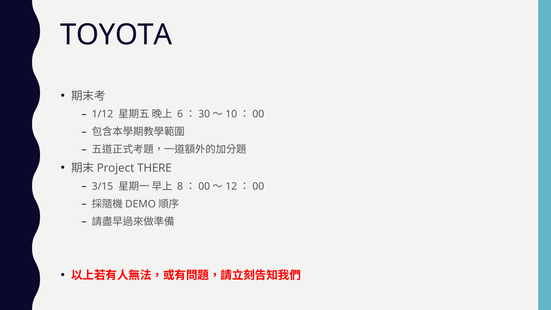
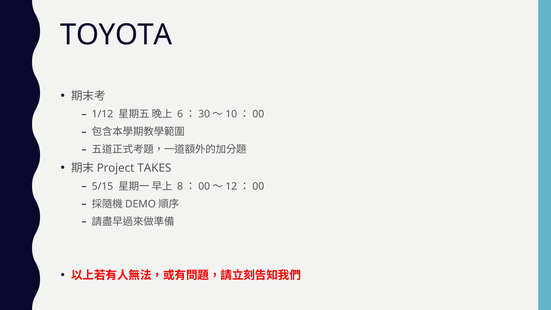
THERE: THERE -> TAKES
3/15: 3/15 -> 5/15
